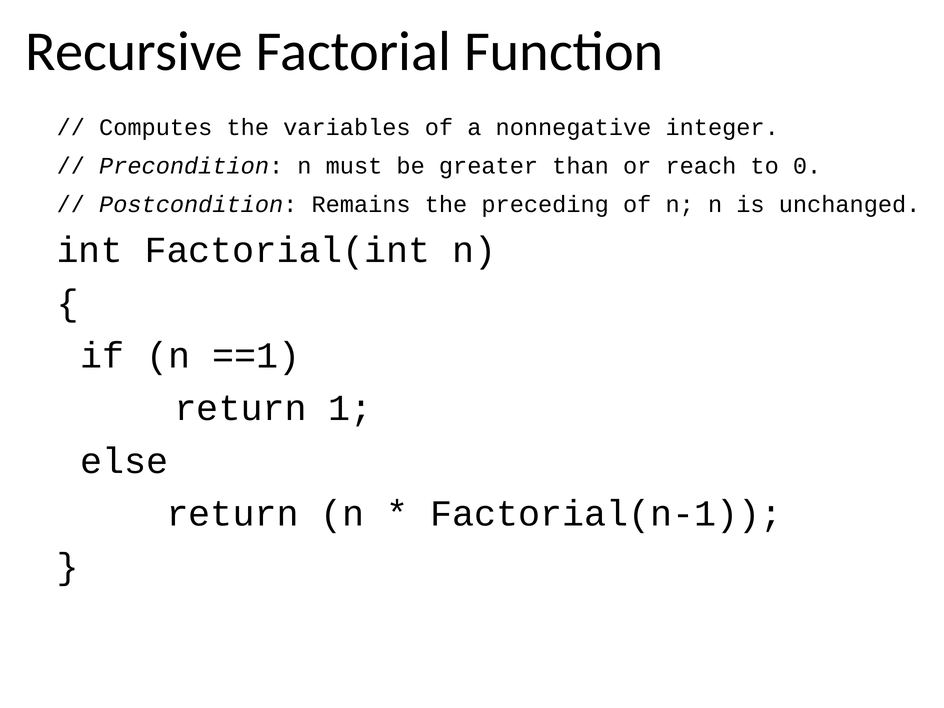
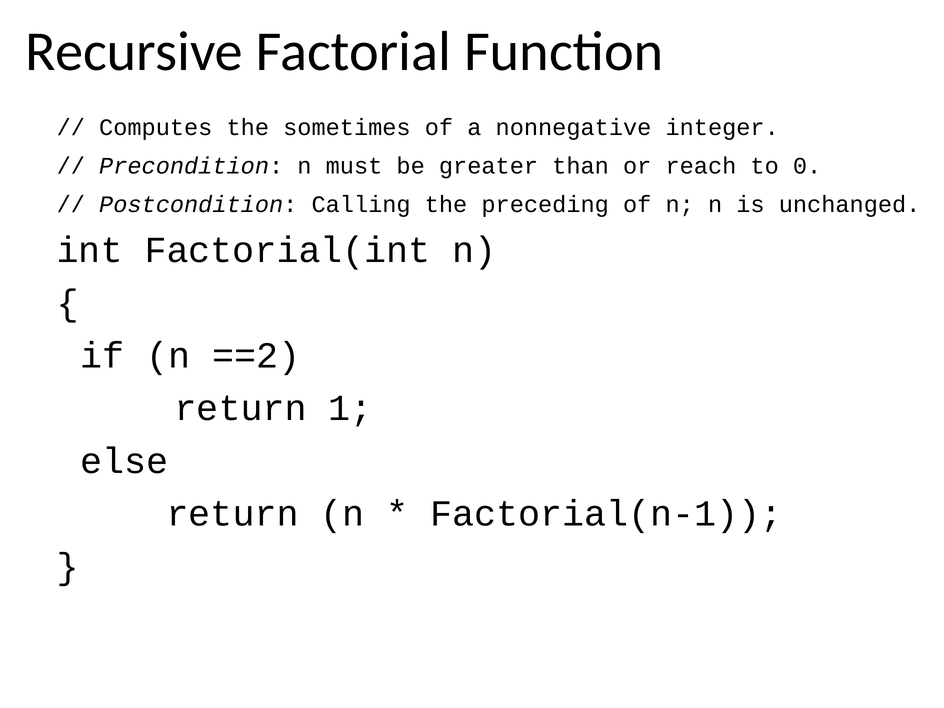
variables: variables -> sometimes
Remains: Remains -> Calling
==1: ==1 -> ==2
